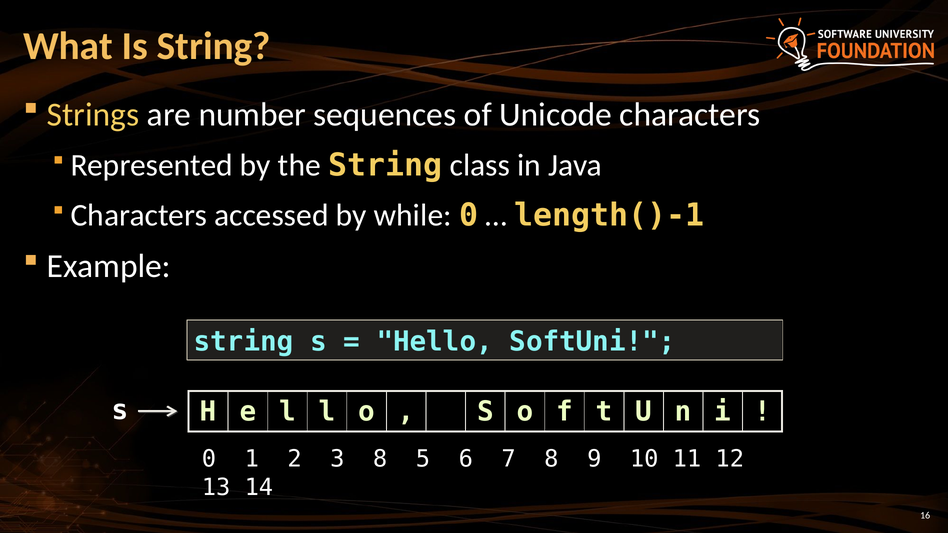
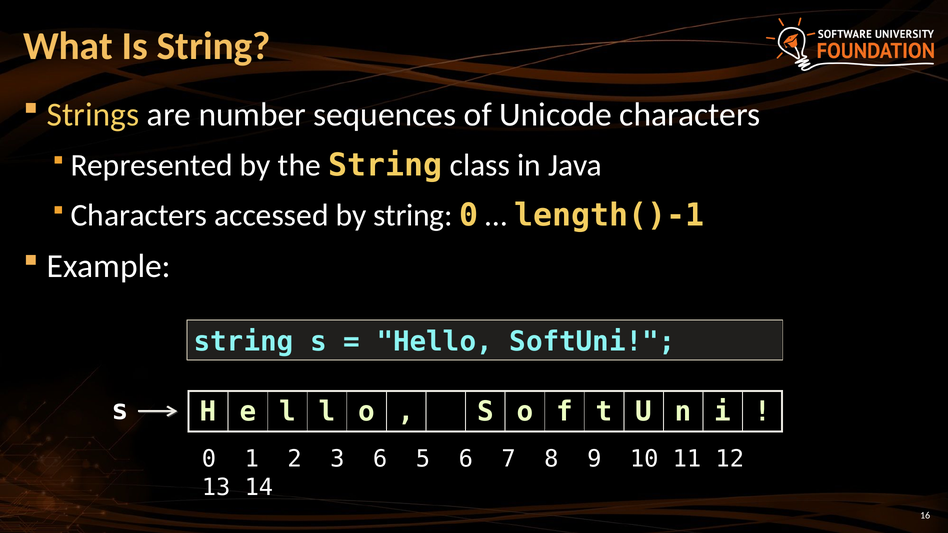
by while: while -> string
3 8: 8 -> 6
